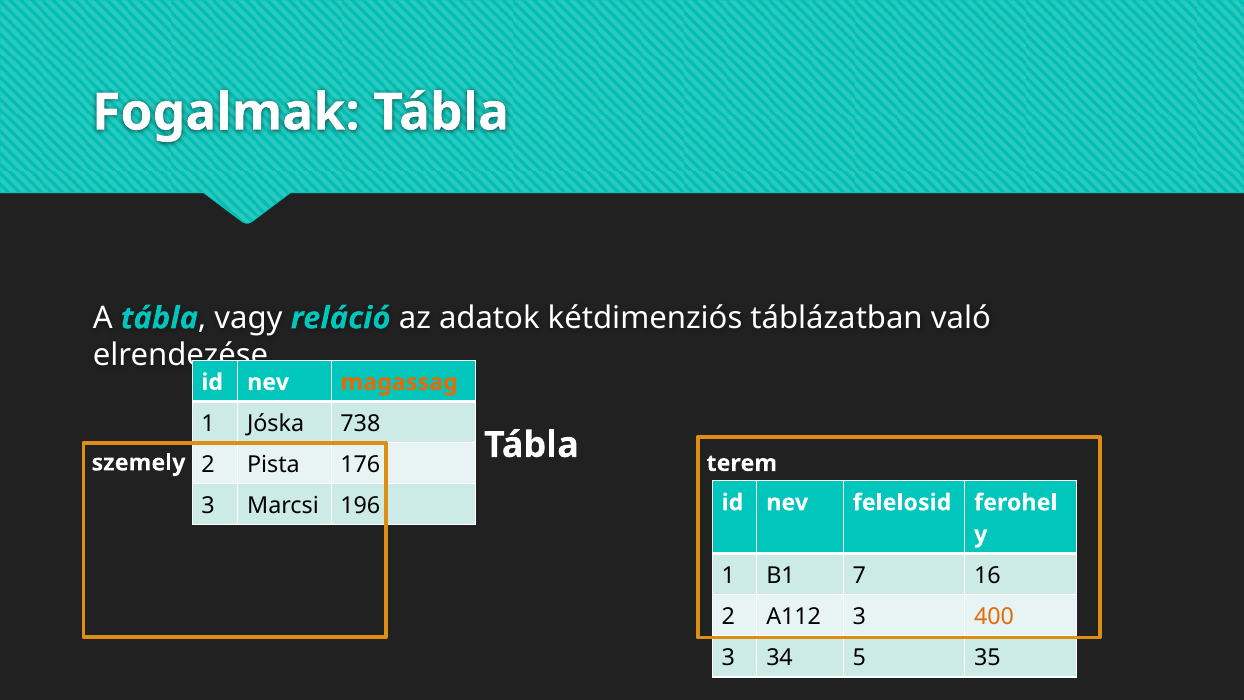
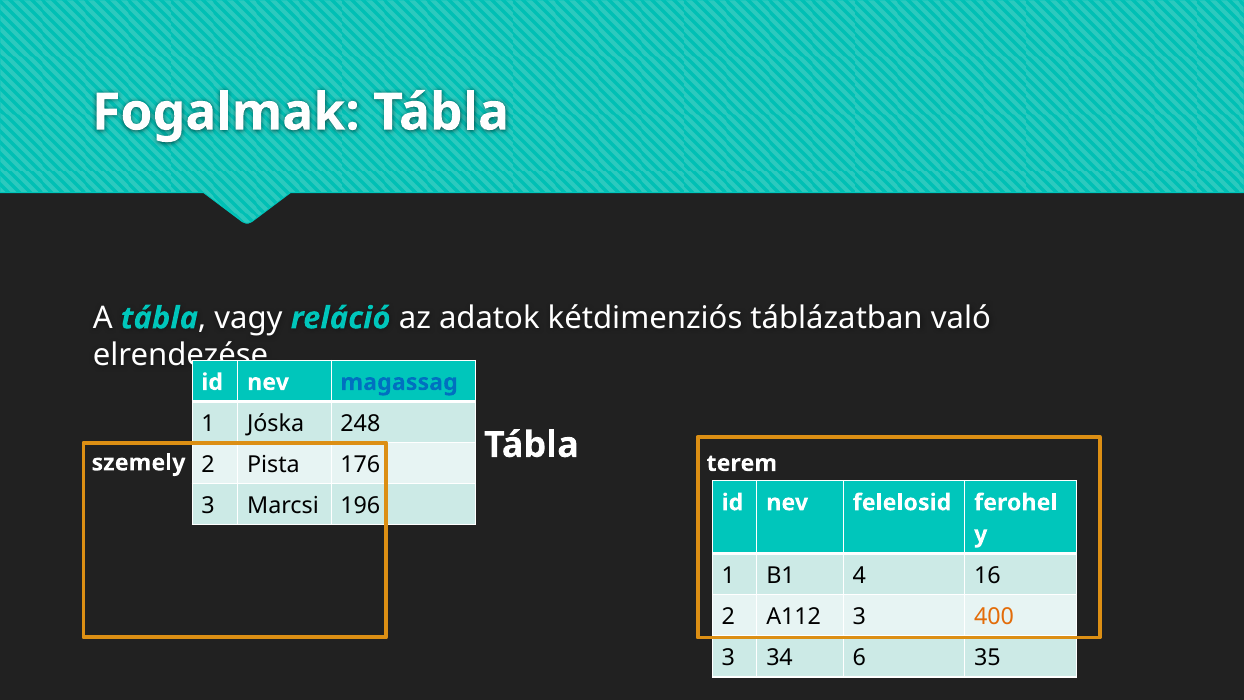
magassag colour: orange -> blue
738: 738 -> 248
7: 7 -> 4
5: 5 -> 6
